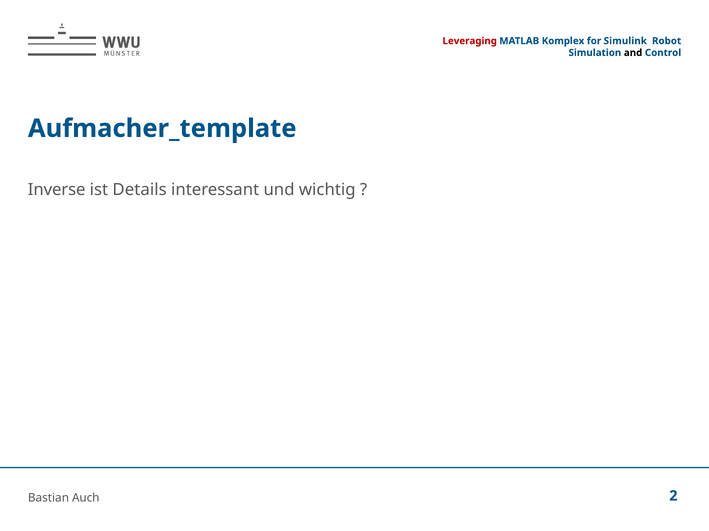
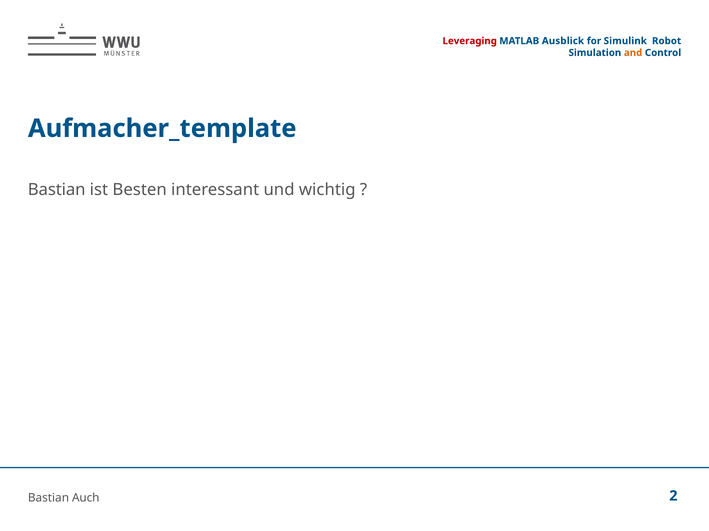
Komplex: Komplex -> Ausblick
and colour: black -> orange
Inverse at (57, 190): Inverse -> Bastian
Details: Details -> Besten
